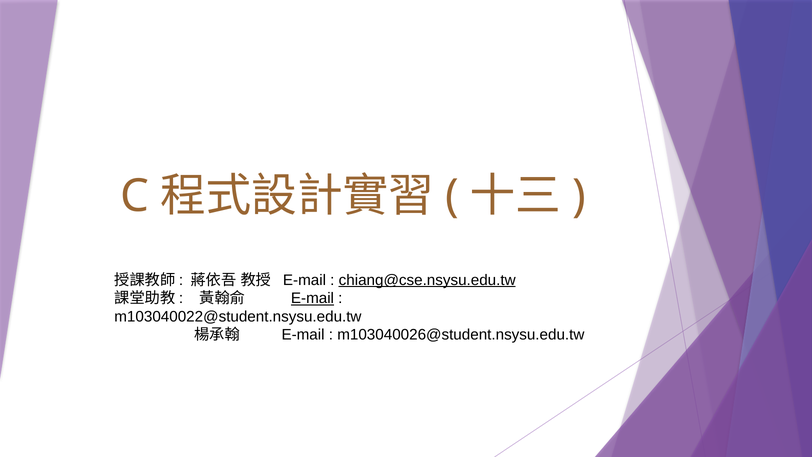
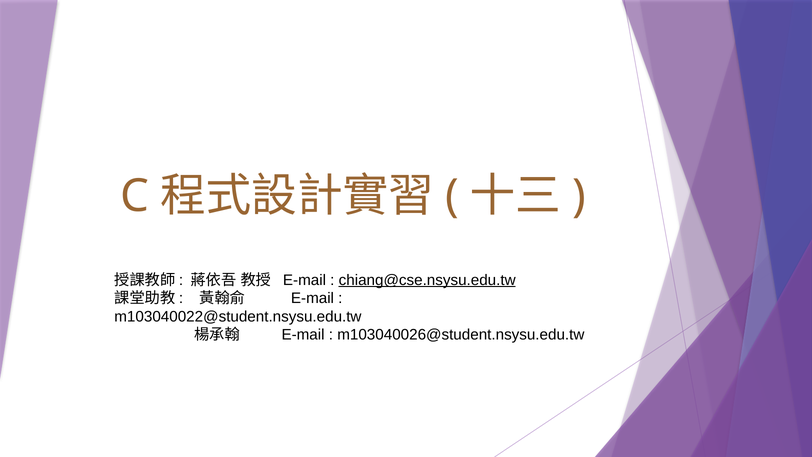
E-mail at (312, 298) underline: present -> none
